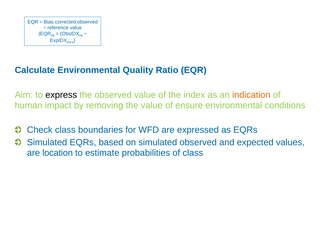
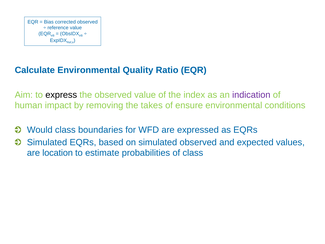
indication colour: orange -> purple
the value: value -> takes
Check: Check -> Would
